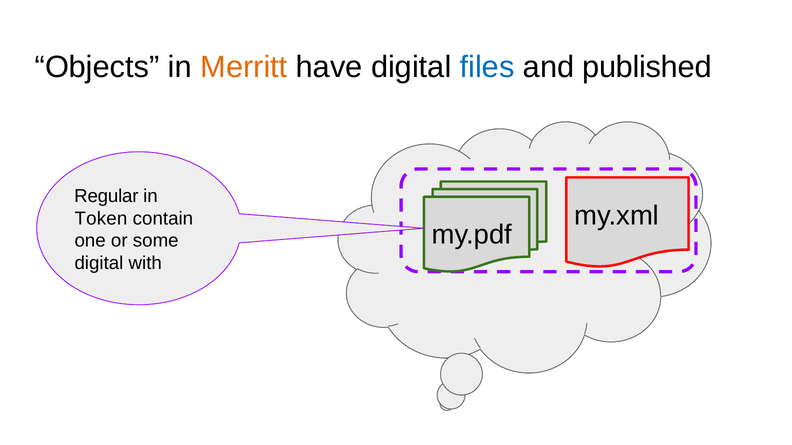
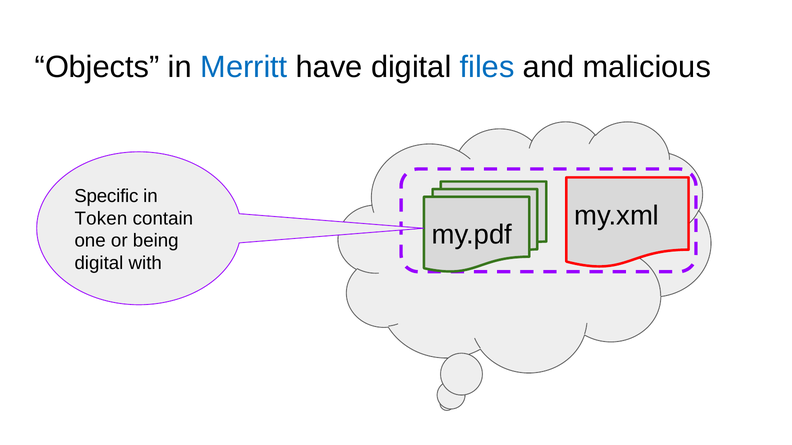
Merritt colour: orange -> blue
published: published -> malicious
Regular: Regular -> Specific
some: some -> being
